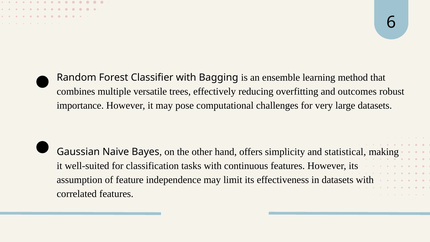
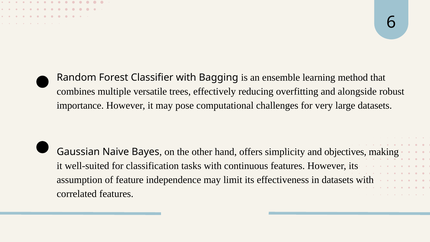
outcomes: outcomes -> alongside
statistical: statistical -> objectives
